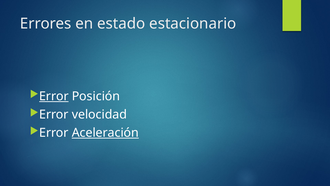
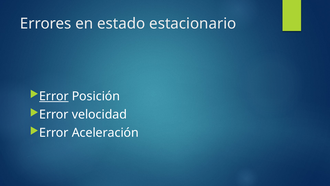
Aceleración underline: present -> none
